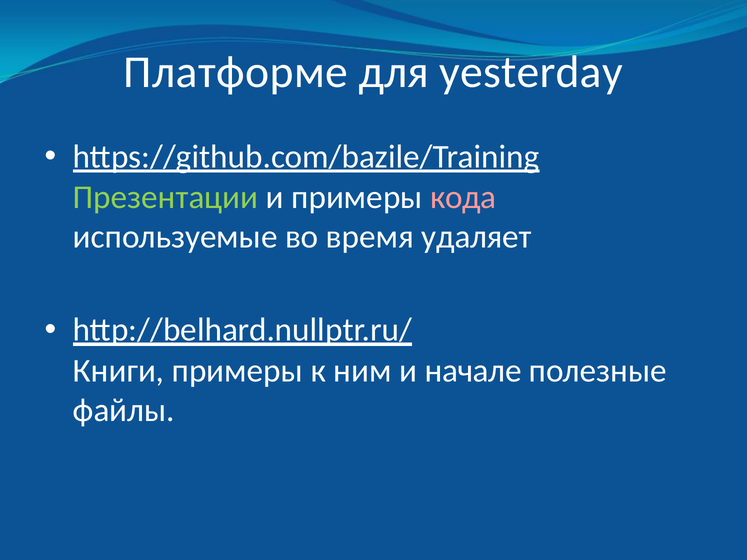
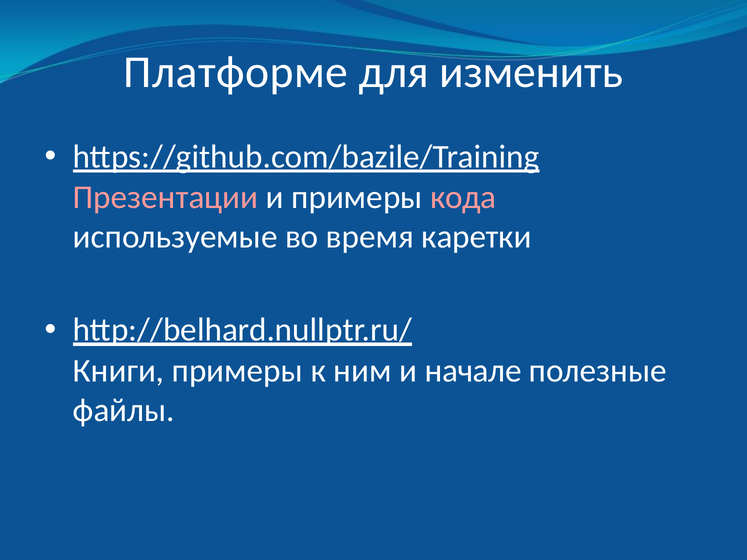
yesterday: yesterday -> изменить
Презентации colour: light green -> pink
удаляет: удаляет -> каретки
